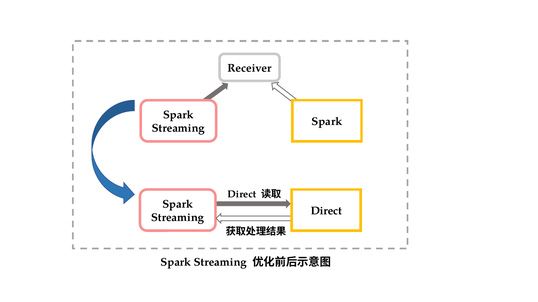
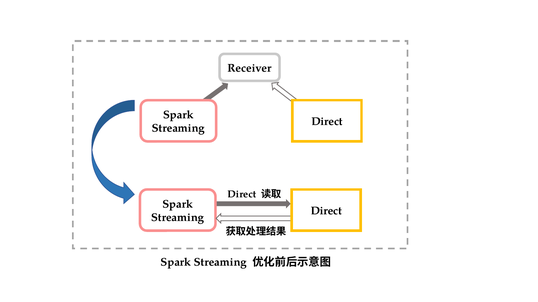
Spark at (327, 122): Spark -> Direct
